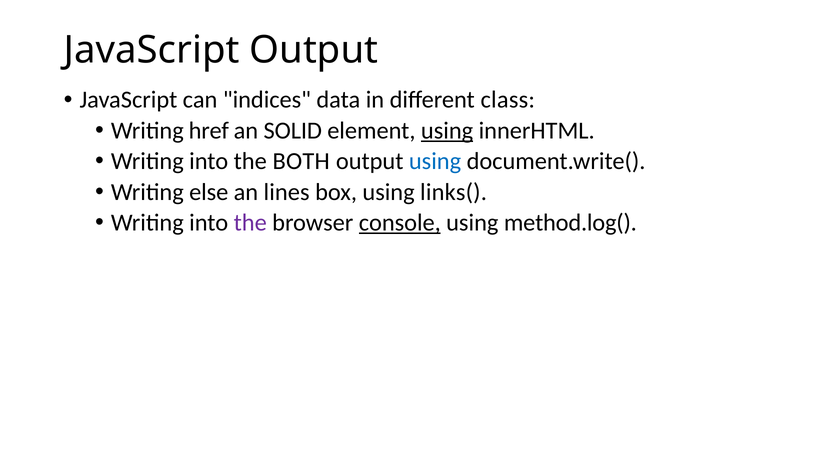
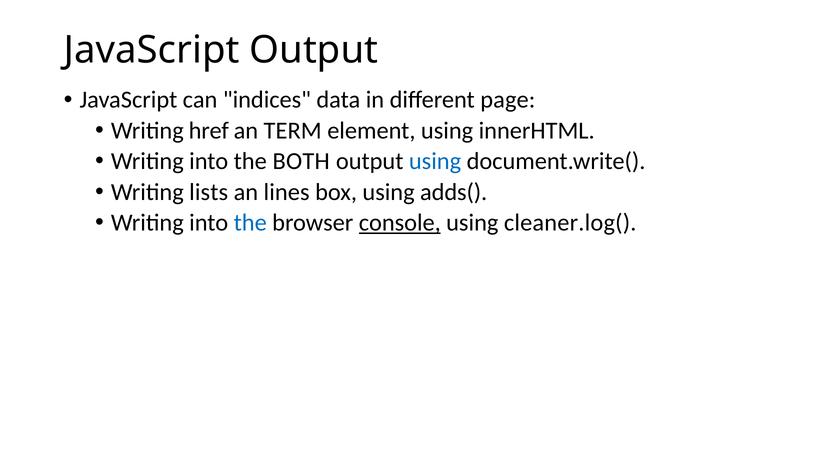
class: class -> page
SOLID: SOLID -> TERM
using at (447, 131) underline: present -> none
else: else -> lists
links(: links( -> adds(
the at (250, 223) colour: purple -> blue
method.log(: method.log( -> cleaner.log(
